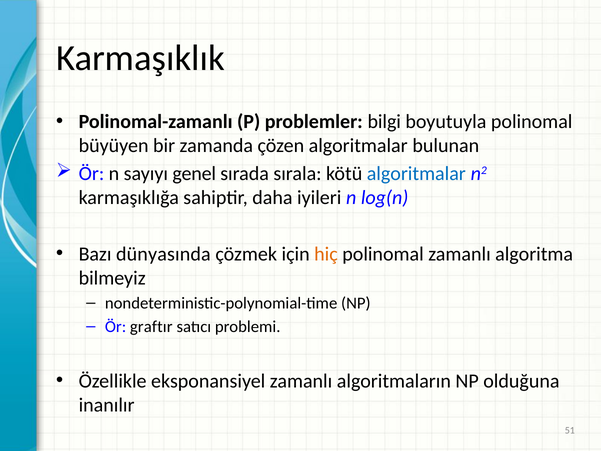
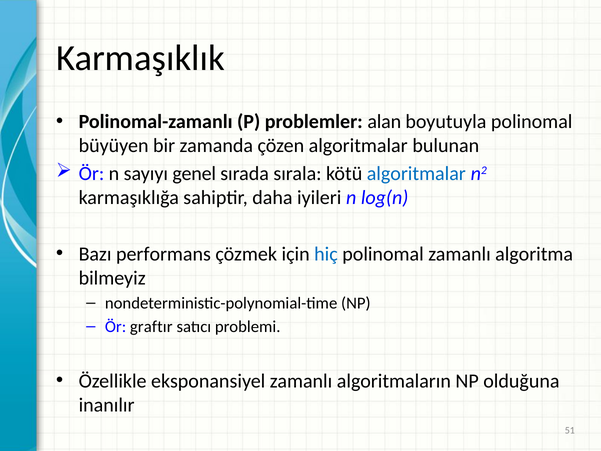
bilgi: bilgi -> alan
dünyasında: dünyasında -> performans
hiç colour: orange -> blue
